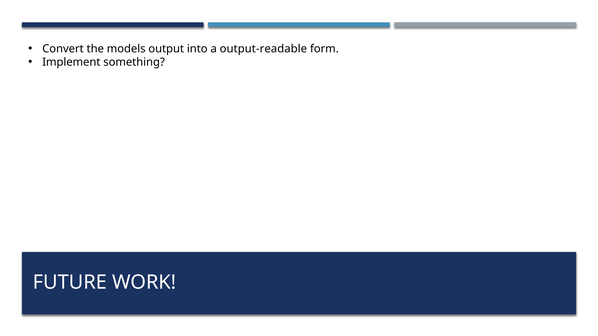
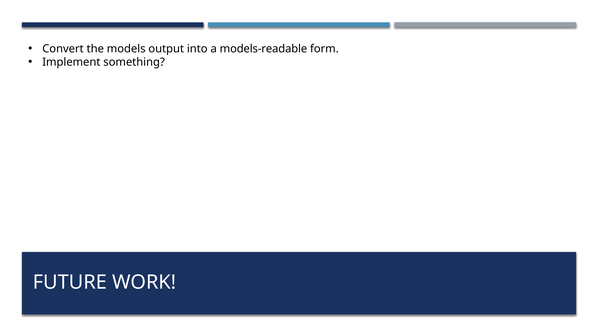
output-readable: output-readable -> models-readable
